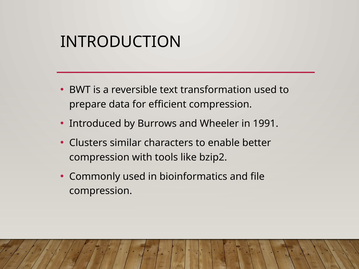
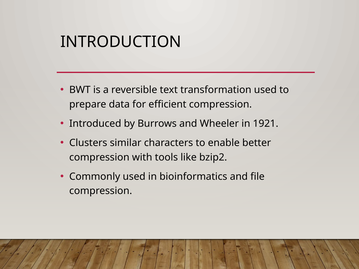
1991: 1991 -> 1921
